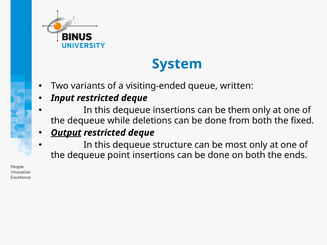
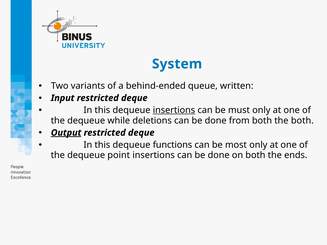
visiting-ended: visiting-ended -> behind-ended
insertions at (174, 110) underline: none -> present
them: them -> must
the fixed: fixed -> both
structure: structure -> functions
